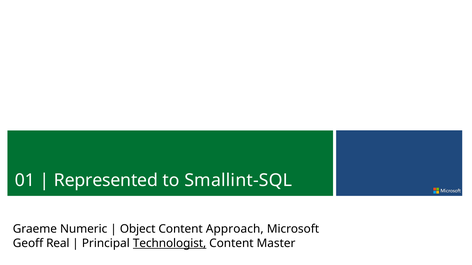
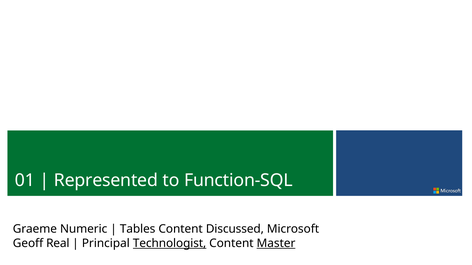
Smallint-SQL: Smallint-SQL -> Function-SQL
Object: Object -> Tables
Approach: Approach -> Discussed
Master at (276, 244) underline: none -> present
